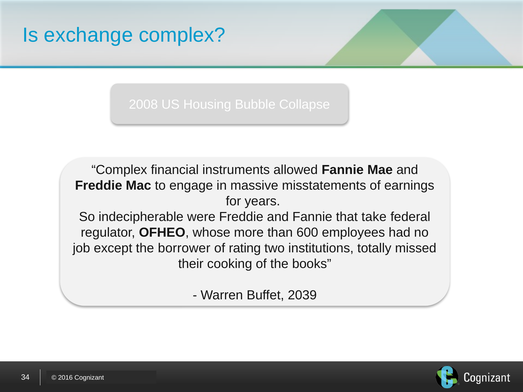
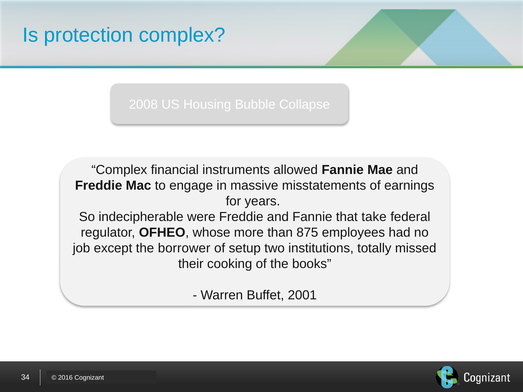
exchange: exchange -> protection
600: 600 -> 875
rating: rating -> setup
2039: 2039 -> 2001
